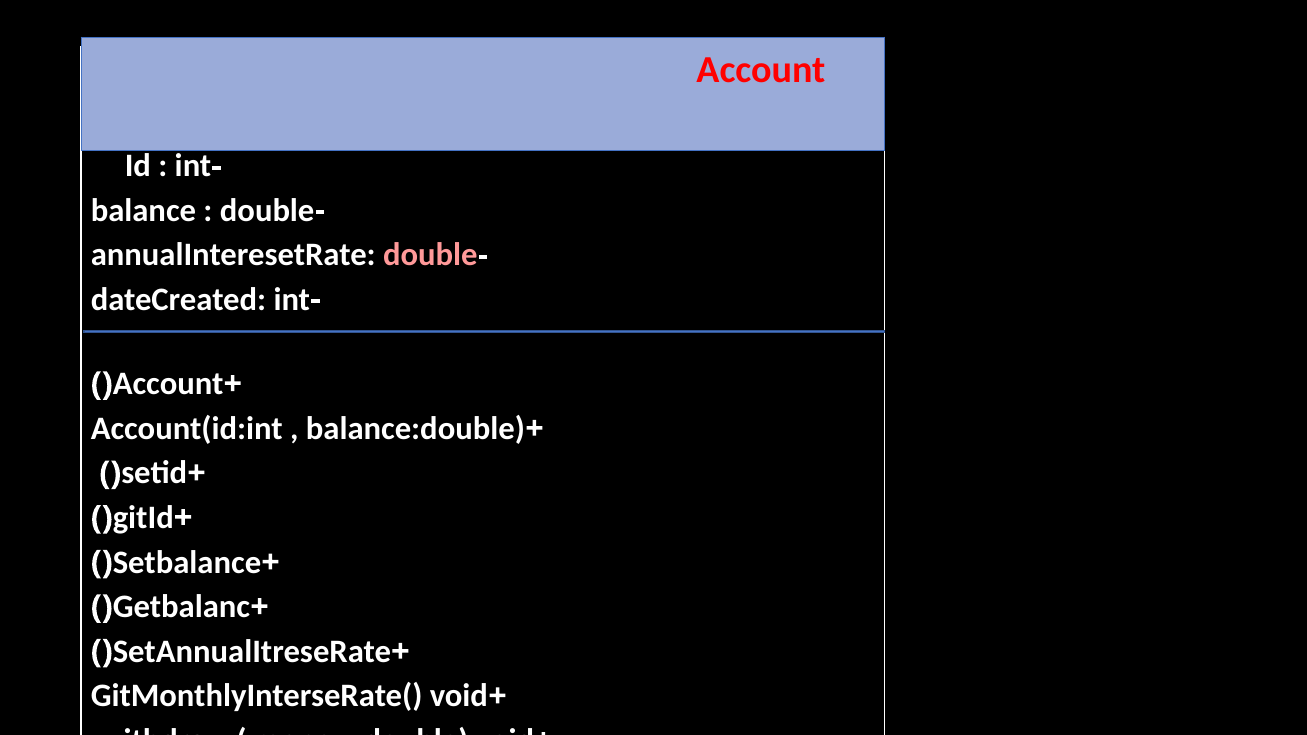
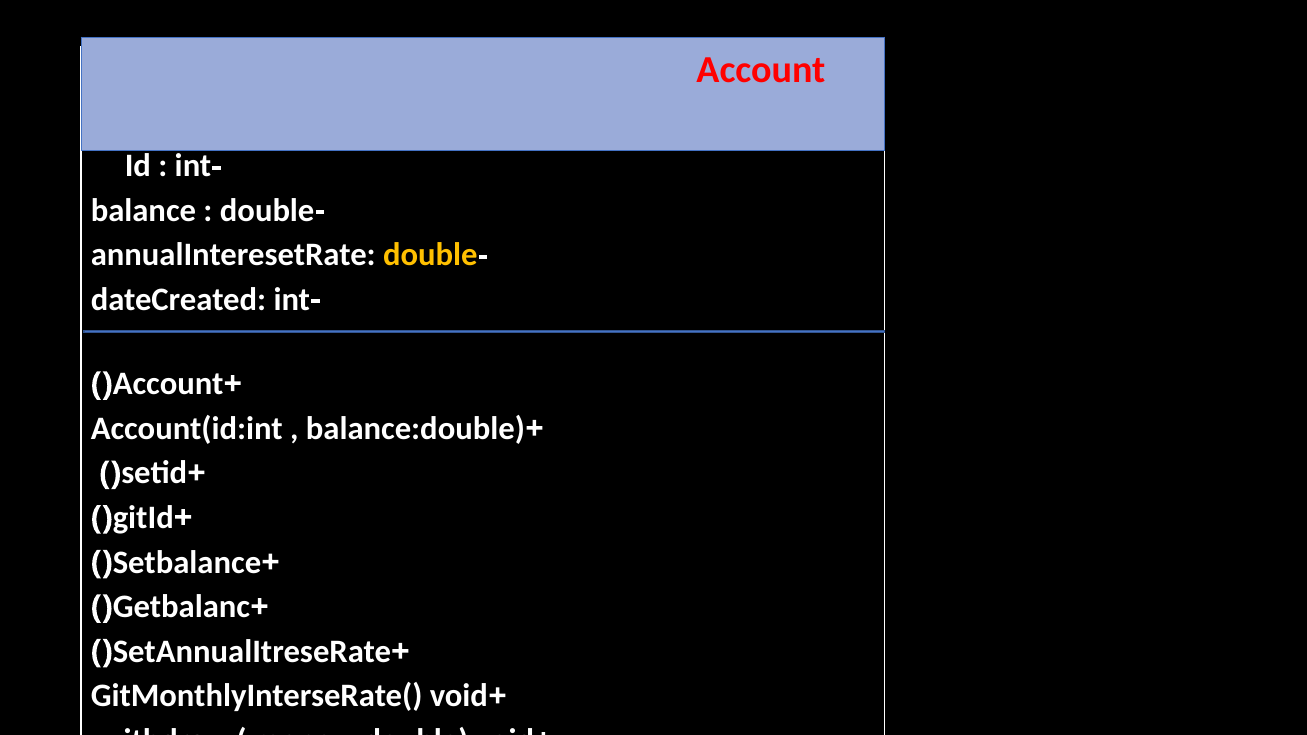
double at (430, 255) colour: pink -> yellow
